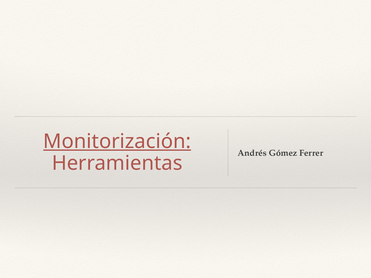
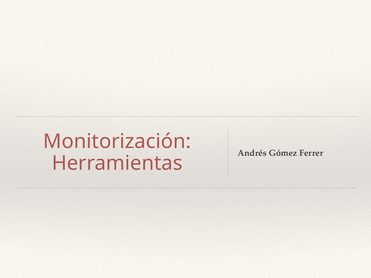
Monitorización underline: present -> none
